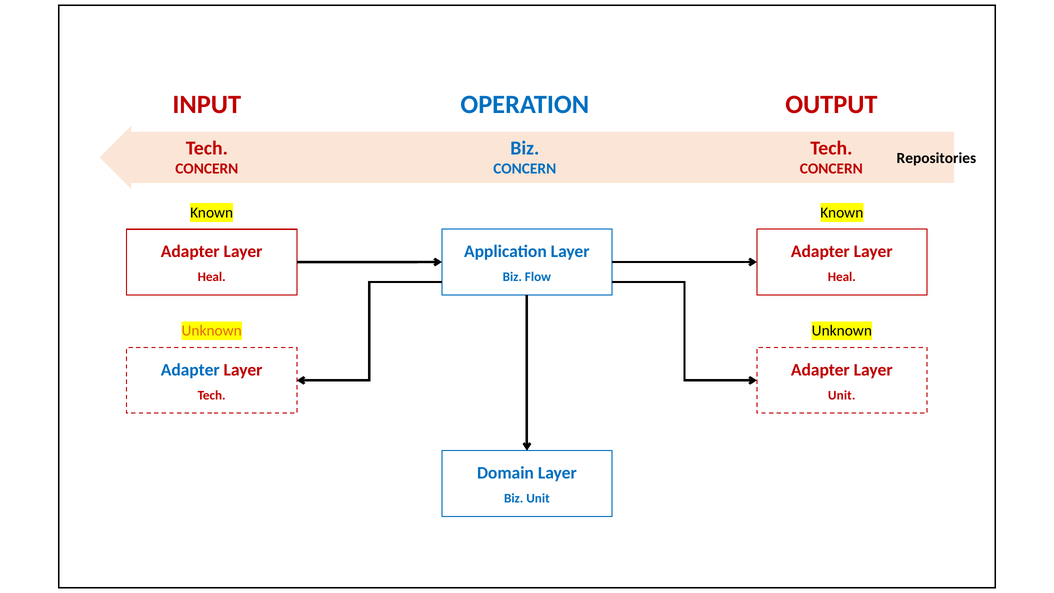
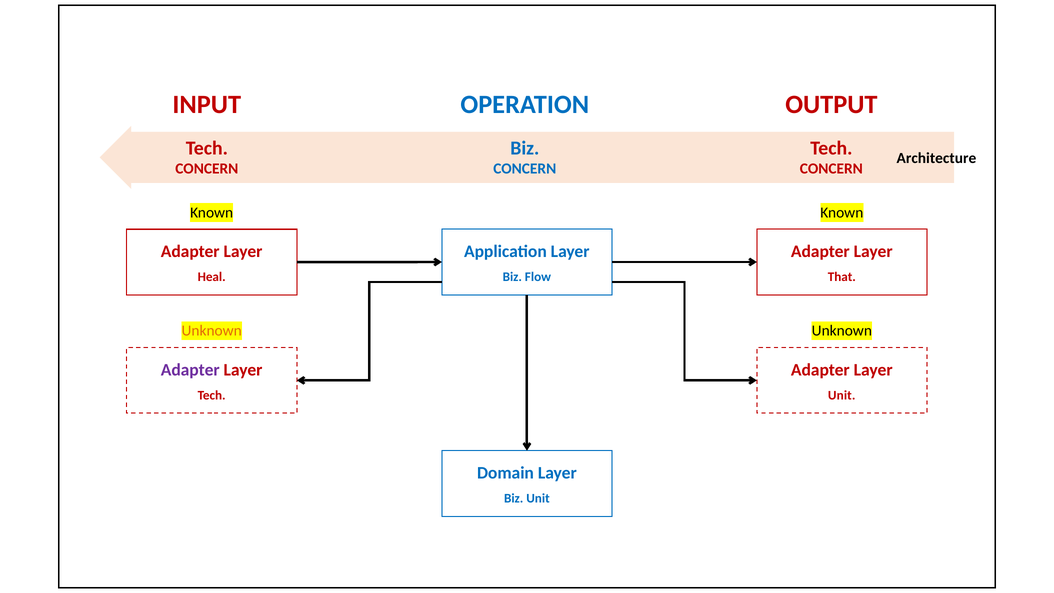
Repositories: Repositories -> Architecture
Heal at (842, 277): Heal -> That
Adapter at (190, 370) colour: blue -> purple
